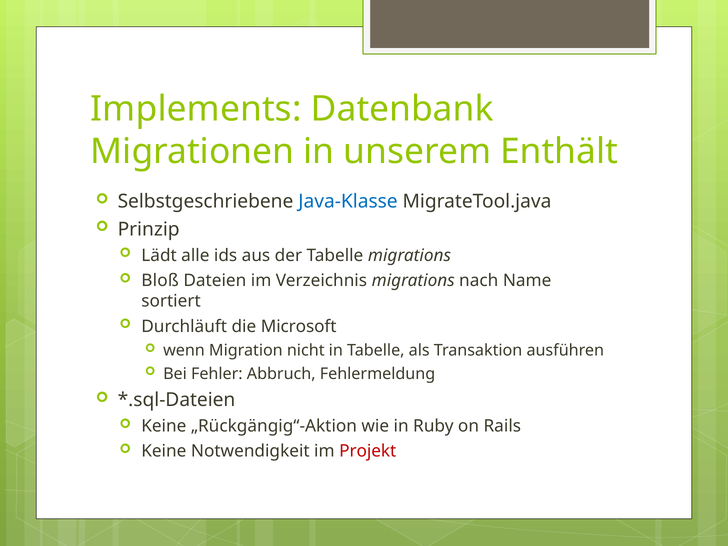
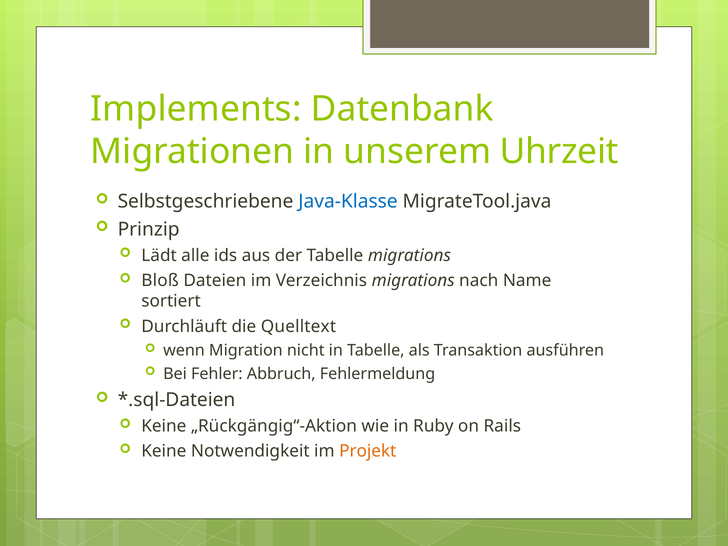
Enthält: Enthält -> Uhrzeit
Microsoft: Microsoft -> Quelltext
Projekt colour: red -> orange
